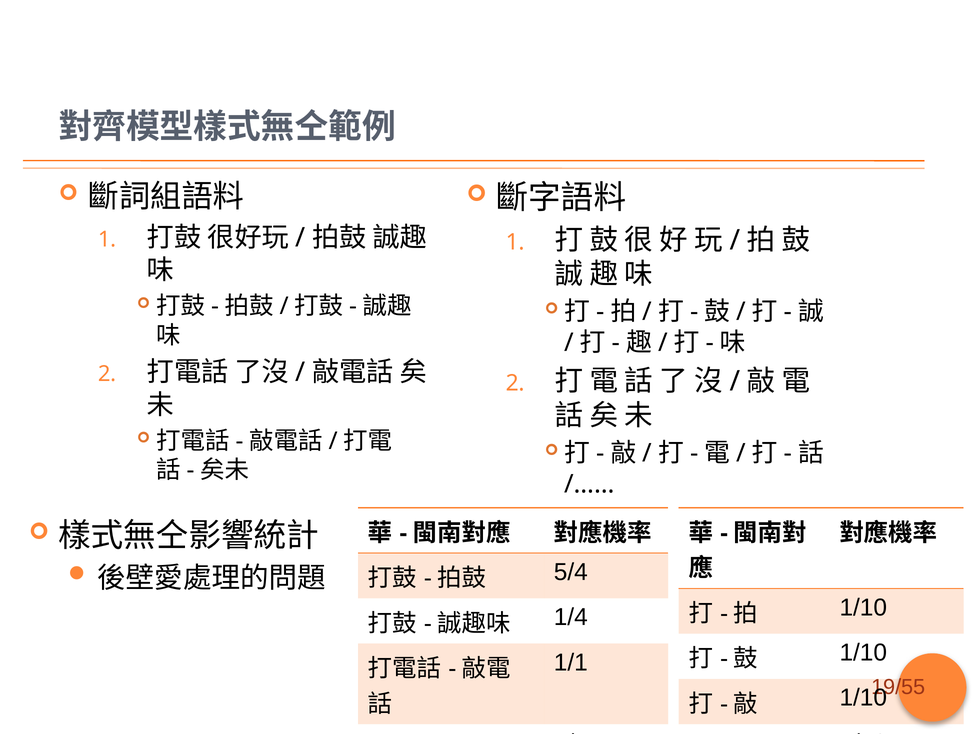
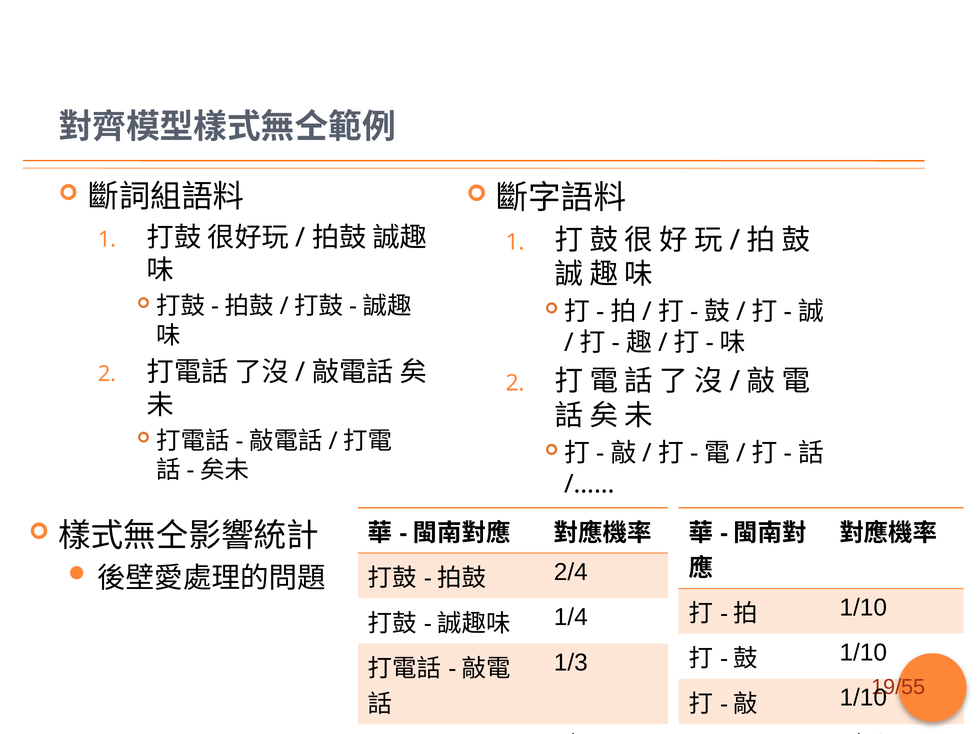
5/4: 5/4 -> 2/4
1/1: 1/1 -> 1/3
